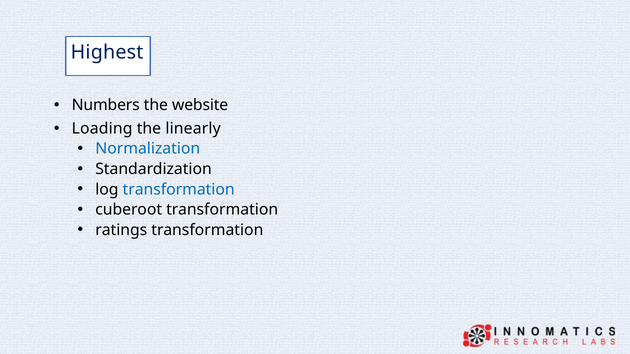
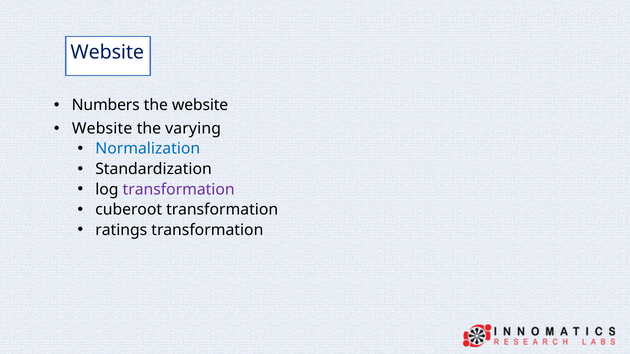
Highest at (107, 52): Highest -> Website
Loading at (102, 129): Loading -> Website
linearly: linearly -> varying
transformation at (179, 190) colour: blue -> purple
